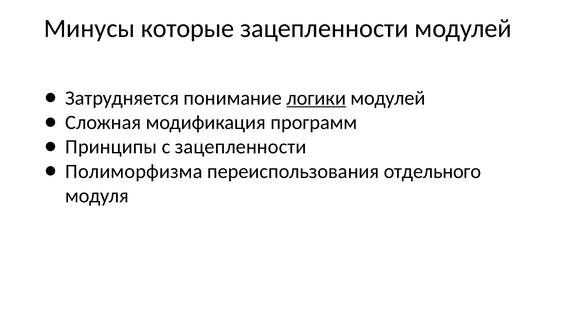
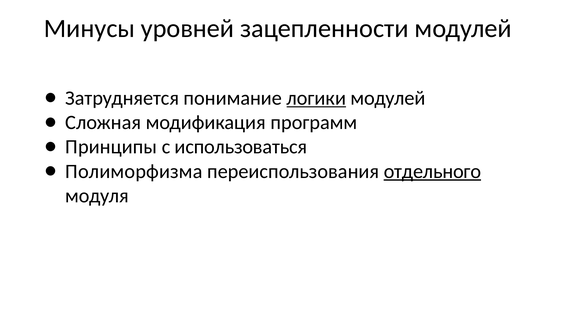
которые: которые -> уровней
с зацепленности: зацепленности -> использоваться
отдельного underline: none -> present
